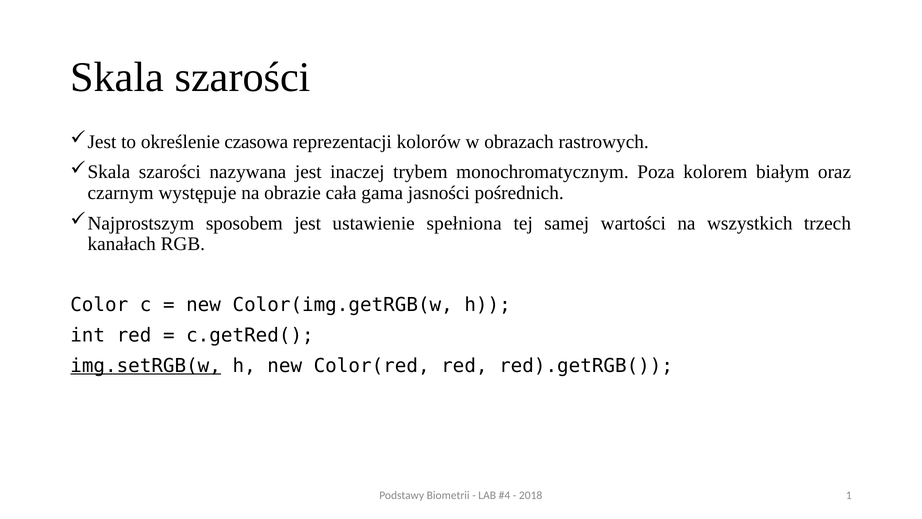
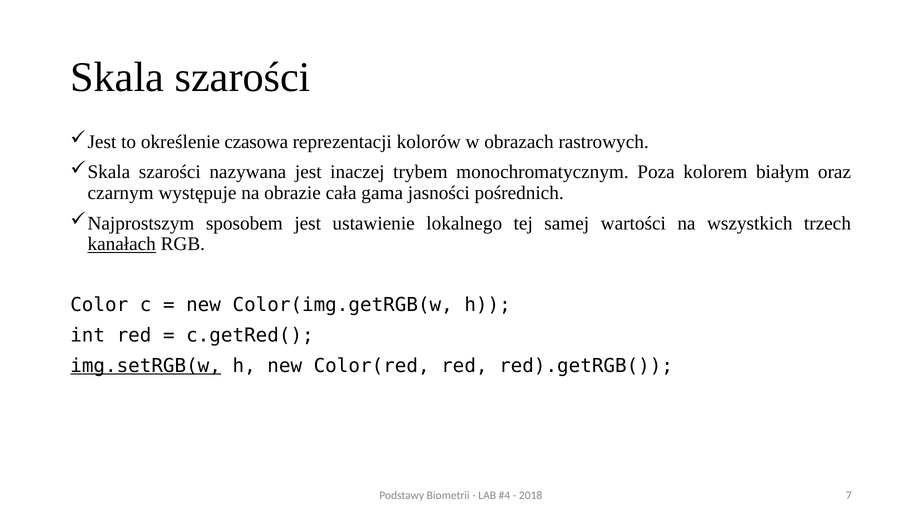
spełniona: spełniona -> lokalnego
kanałach underline: none -> present
1: 1 -> 7
